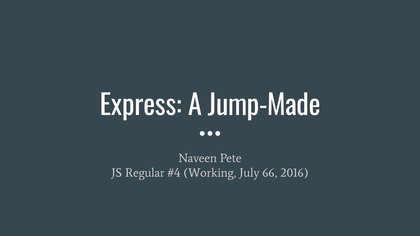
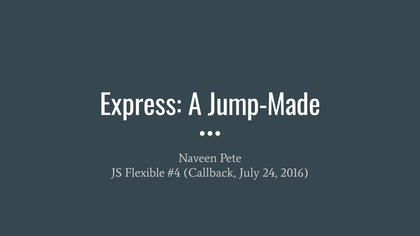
Regular: Regular -> Flexible
Working: Working -> Callback
66: 66 -> 24
